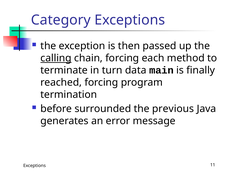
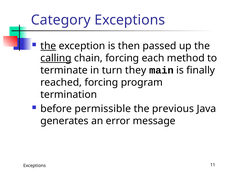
the at (48, 46) underline: none -> present
data: data -> they
surrounded: surrounded -> permissible
